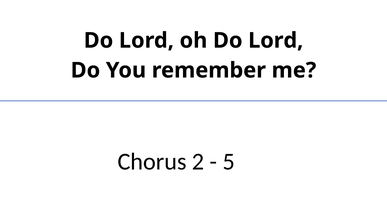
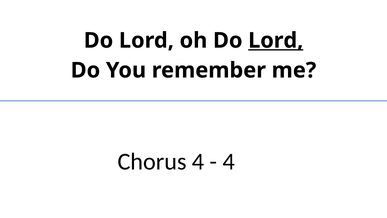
Lord at (276, 40) underline: none -> present
Chorus 2: 2 -> 4
5 at (229, 161): 5 -> 4
